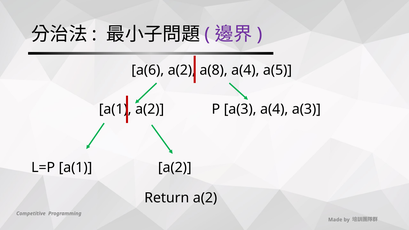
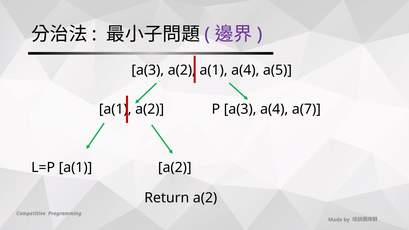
a(6 at (148, 70): a(6 -> a(3
a(8 at (214, 70): a(8 -> a(1
a(4 a(3: a(3 -> a(7
